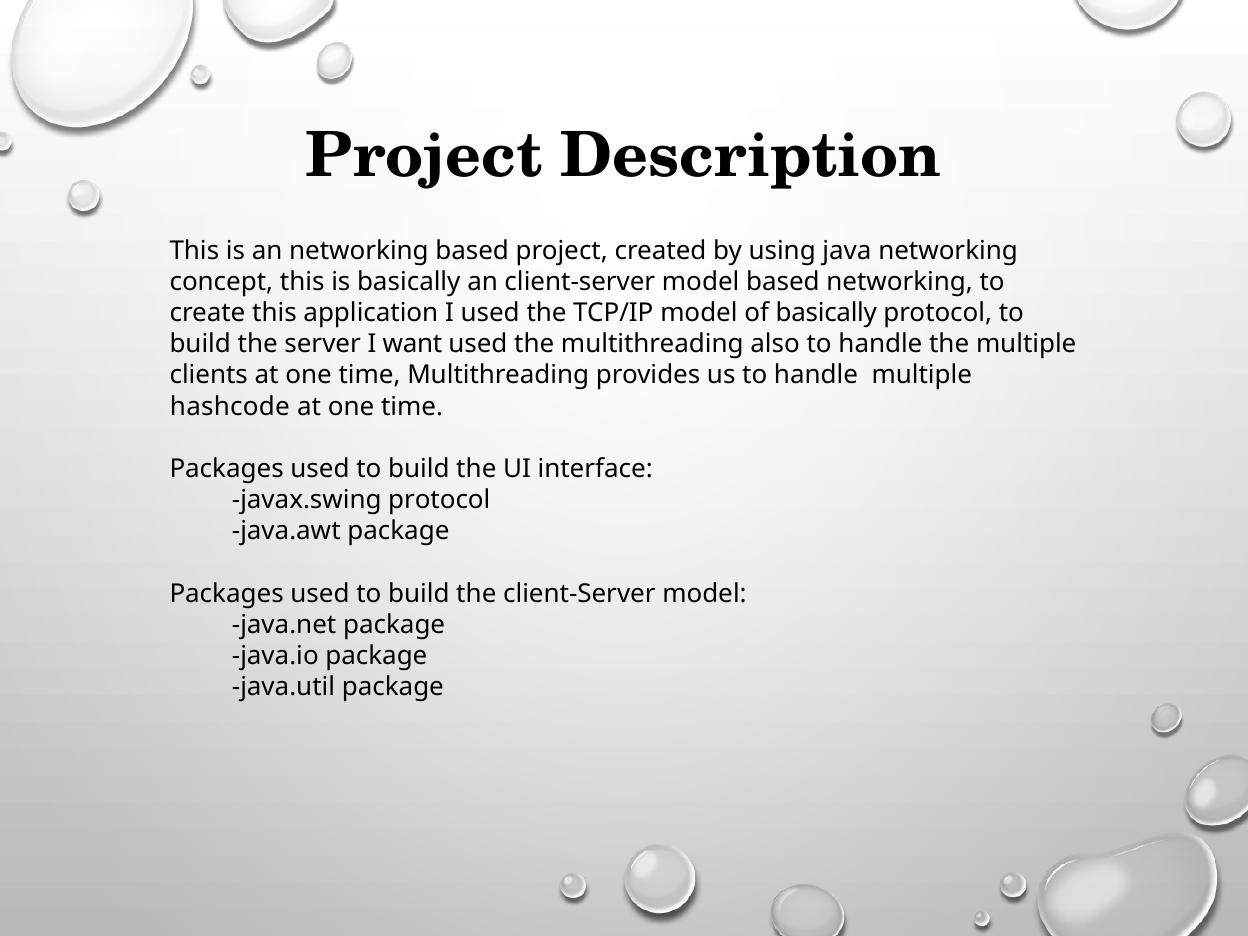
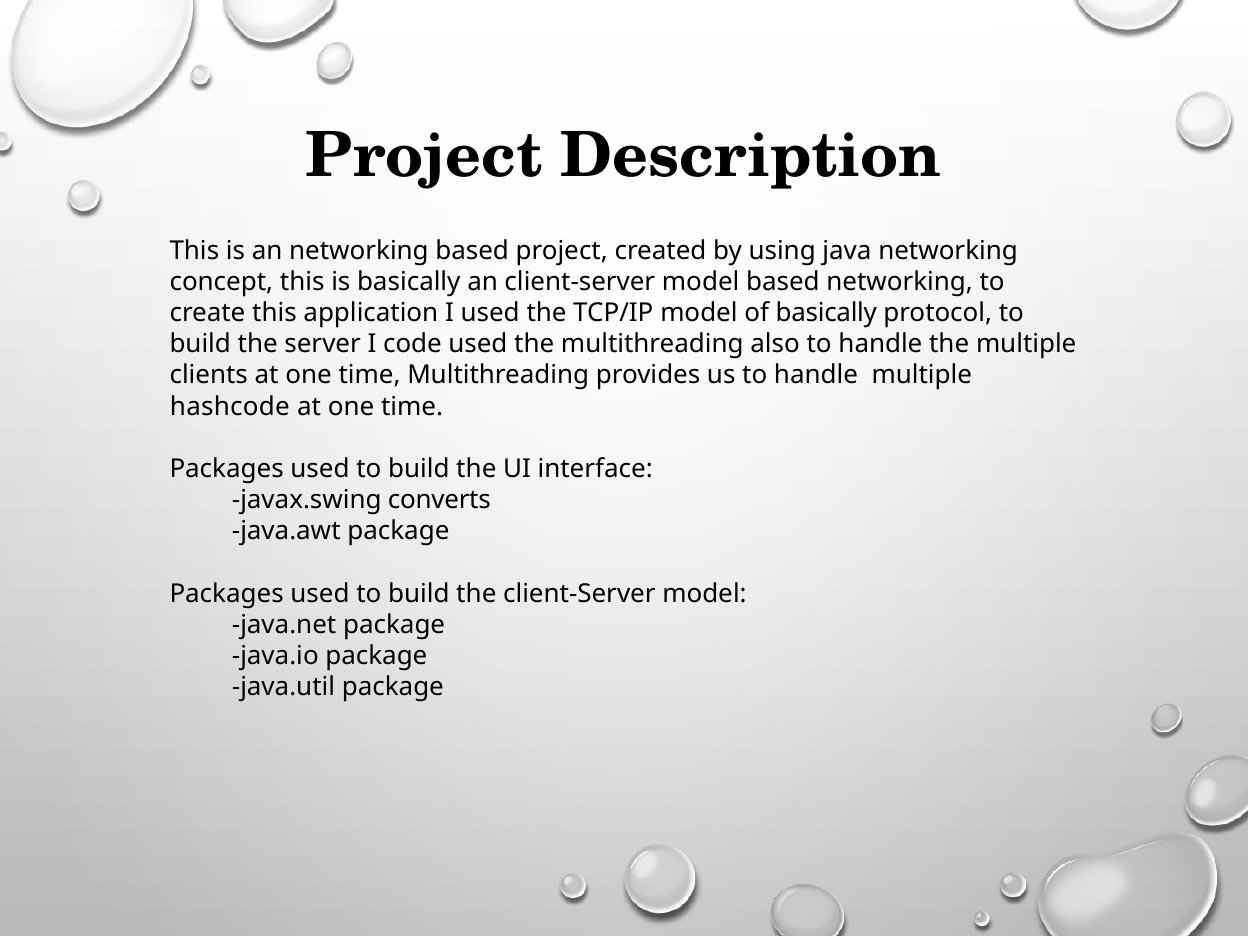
want: want -> code
javax.swing protocol: protocol -> converts
